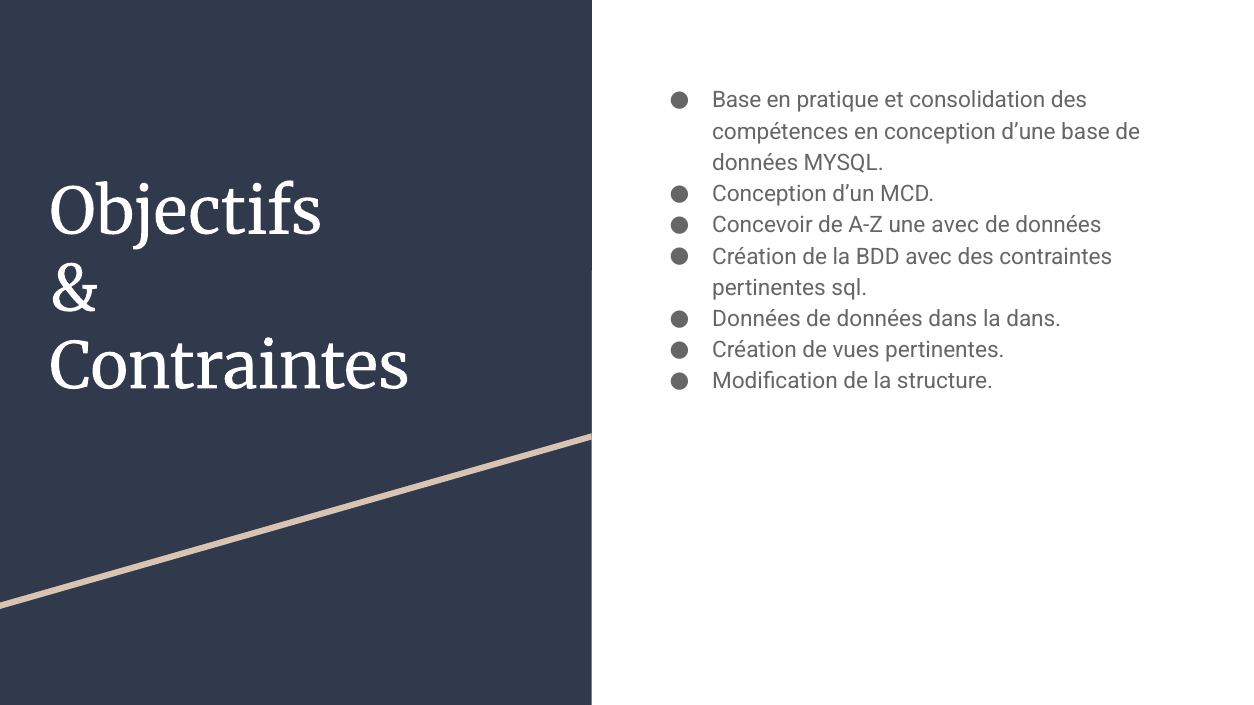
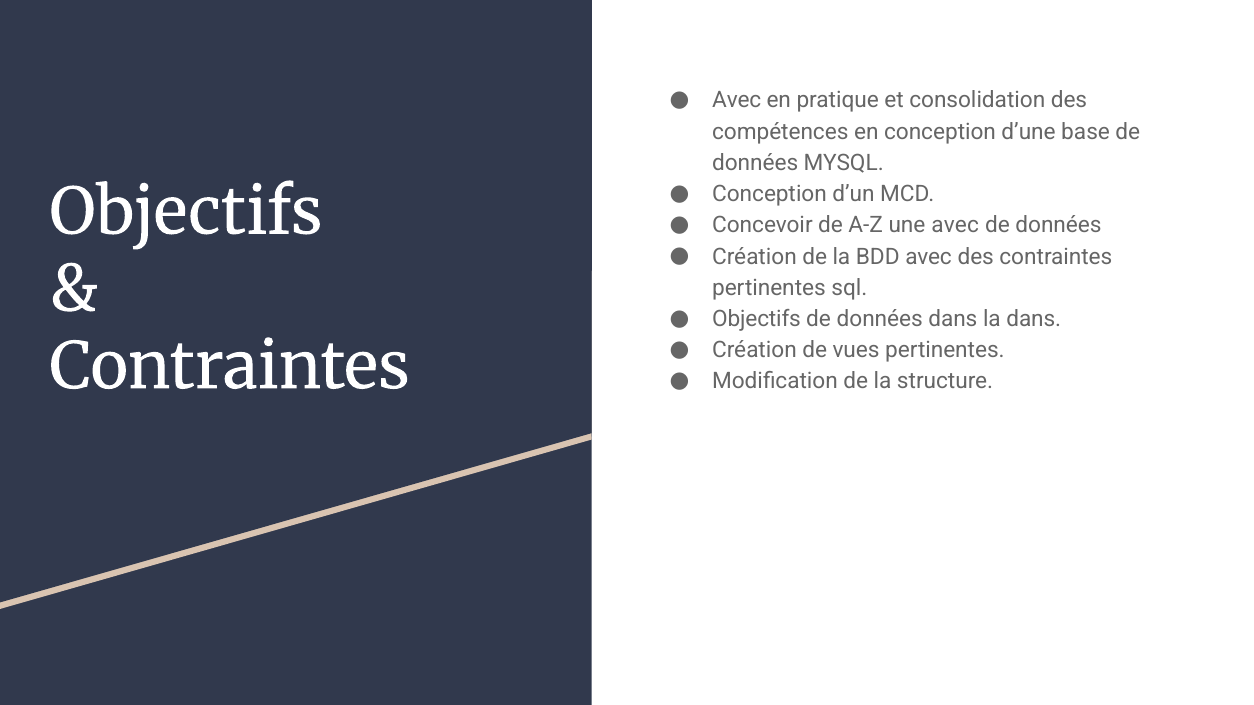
Base at (737, 100): Base -> Avec
Données at (756, 319): Données -> Objectifs
